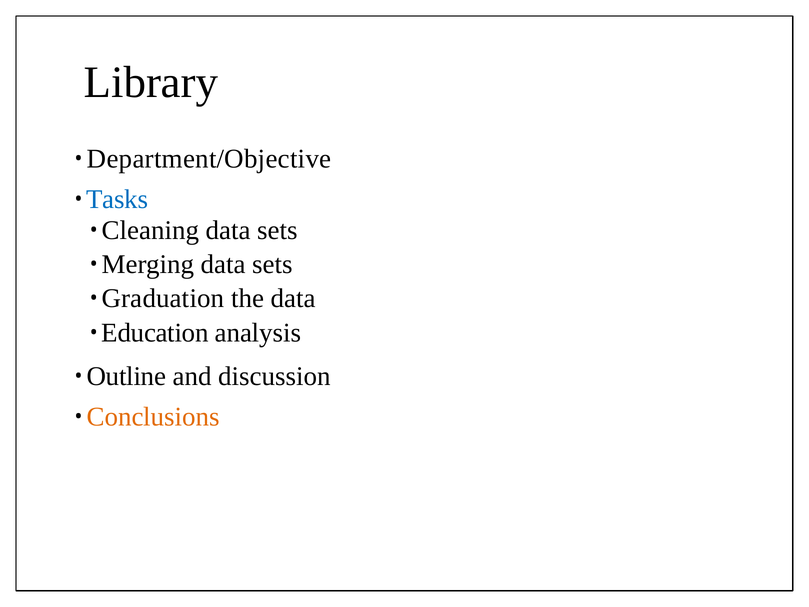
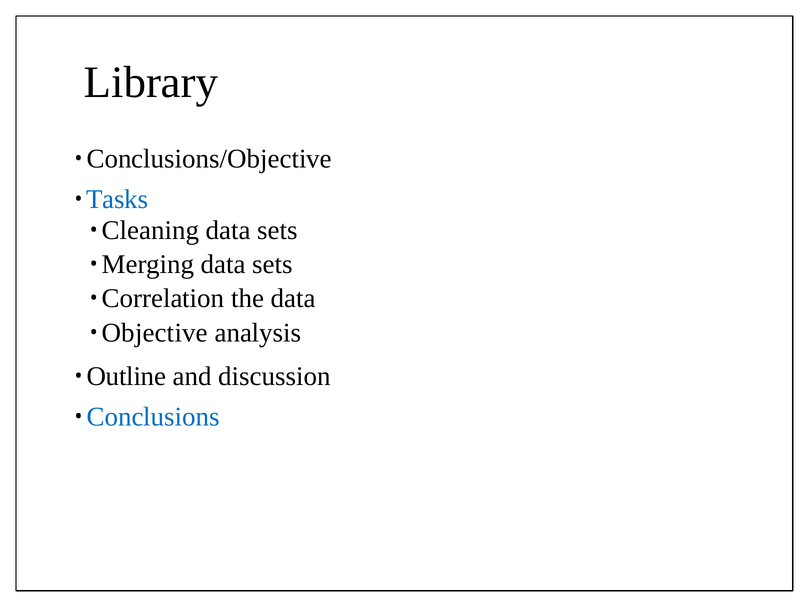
Department/Objective: Department/Objective -> Conclusions/Objective
Graduation: Graduation -> Correlation
Education: Education -> Objective
Conclusions colour: orange -> blue
